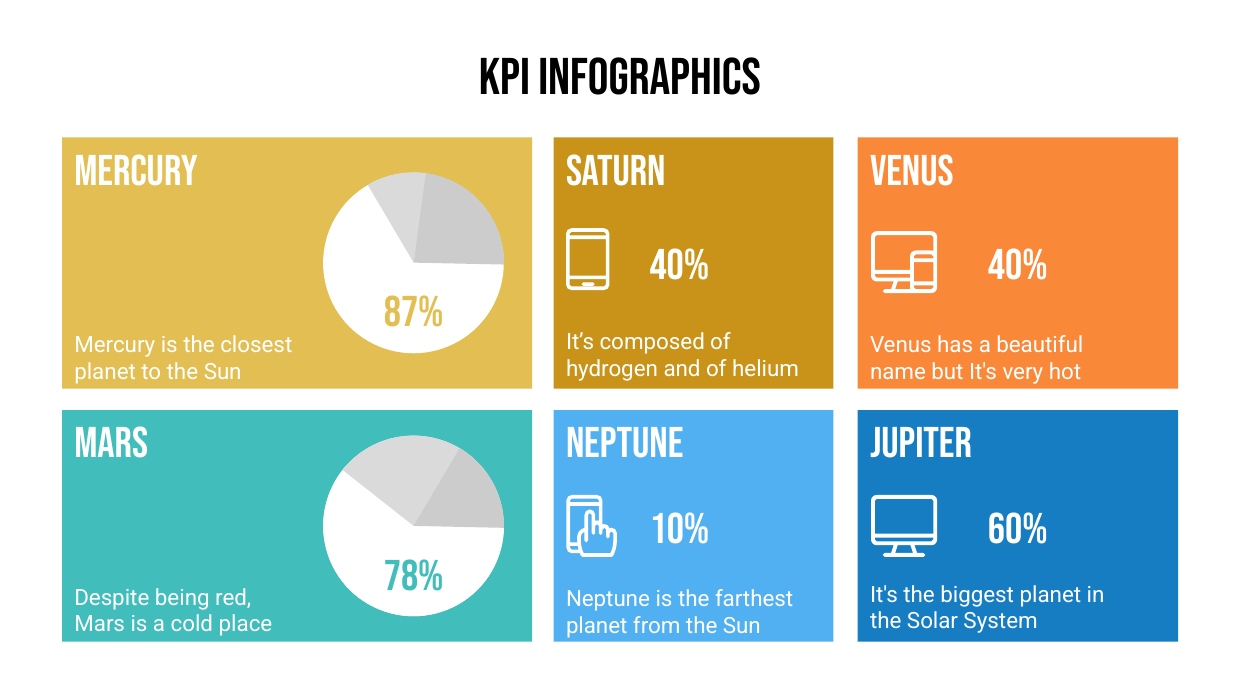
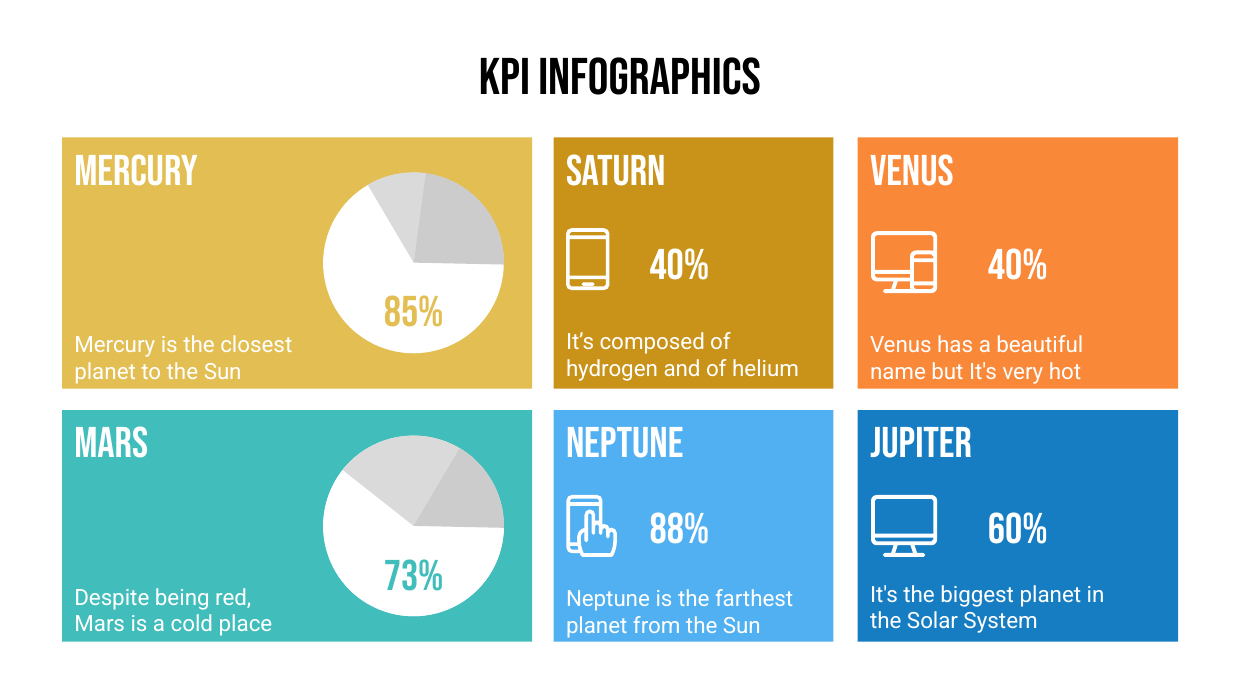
87%: 87% -> 85%
10%: 10% -> 88%
78%: 78% -> 73%
